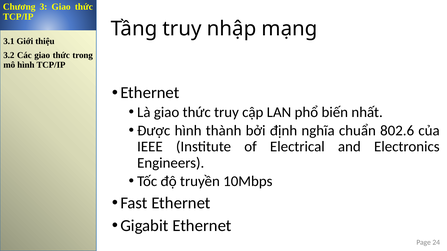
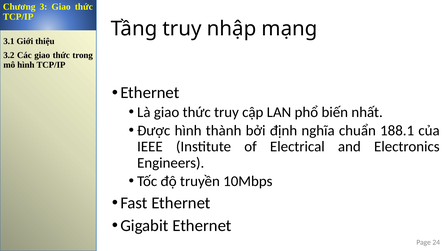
802.6: 802.6 -> 188.1
